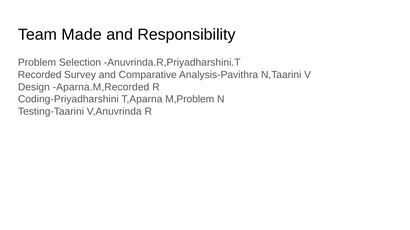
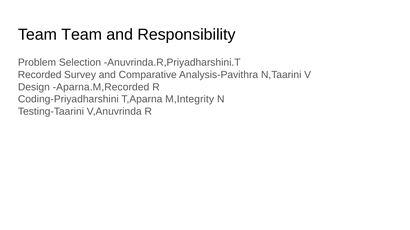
Team Made: Made -> Team
M,Problem: M,Problem -> M,Integrity
